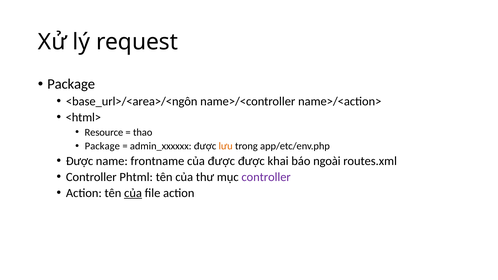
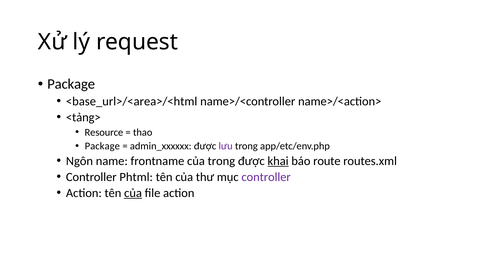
<base_url>/<area>/<ngôn: <base_url>/<area>/<ngôn -> <base_url>/<area>/<html
<html>: <html> -> <tảng>
lưu colour: orange -> purple
Được at (80, 161): Được -> Ngôn
của được: được -> trong
khai underline: none -> present
ngoài: ngoài -> route
